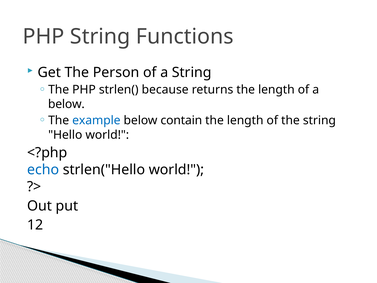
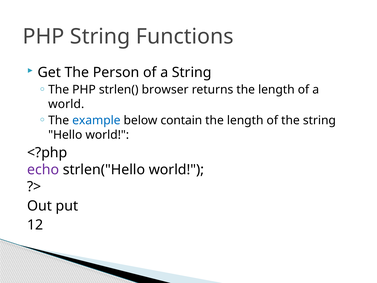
because: because -> browser
below at (66, 104): below -> world
echo colour: blue -> purple
